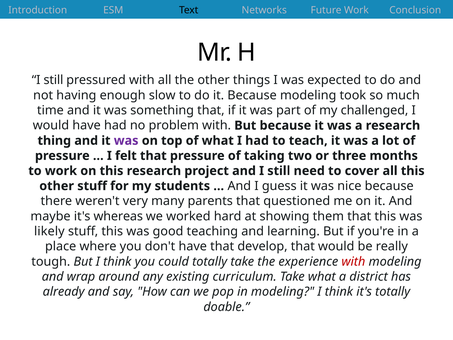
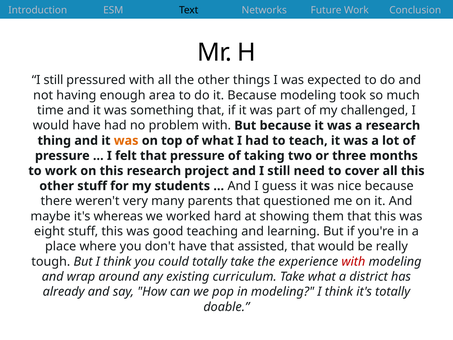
slow: slow -> area
was at (126, 141) colour: purple -> orange
likely: likely -> eight
develop: develop -> assisted
